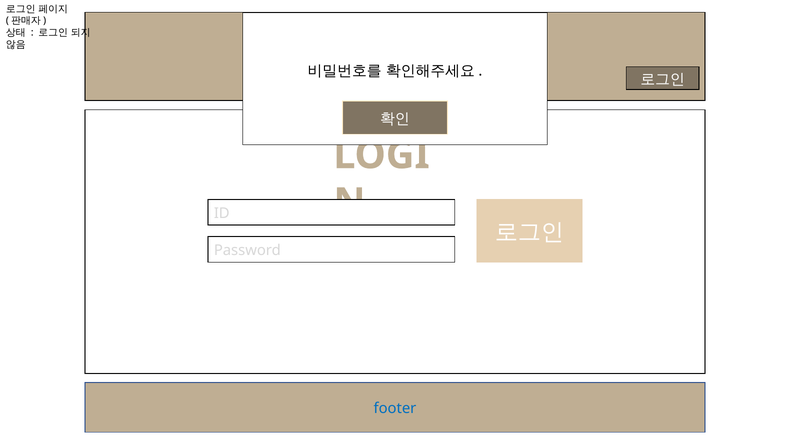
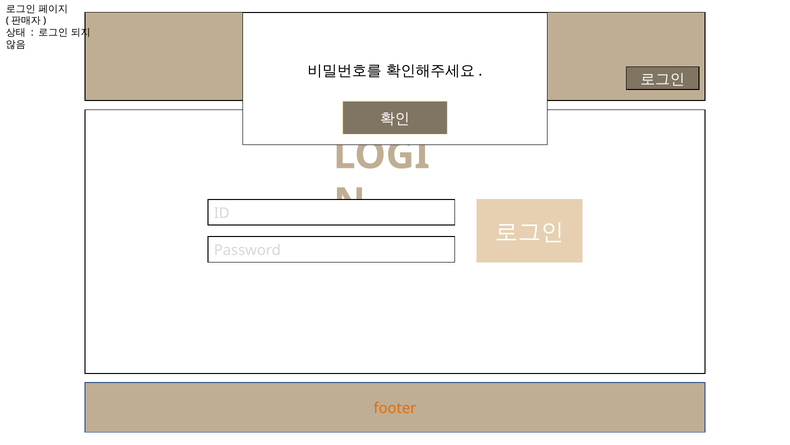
footer colour: blue -> orange
